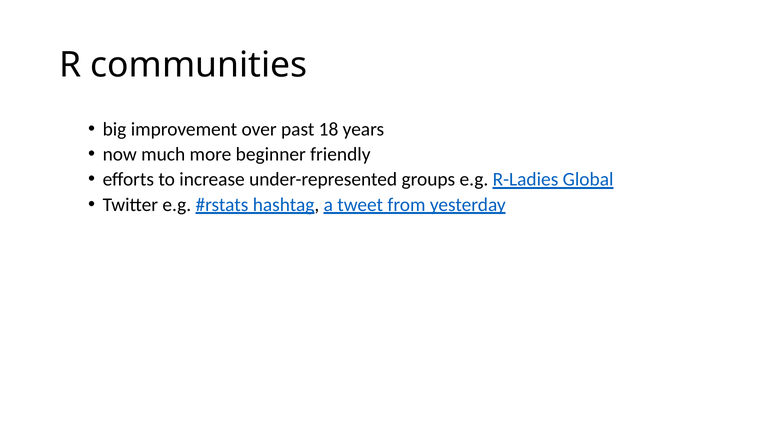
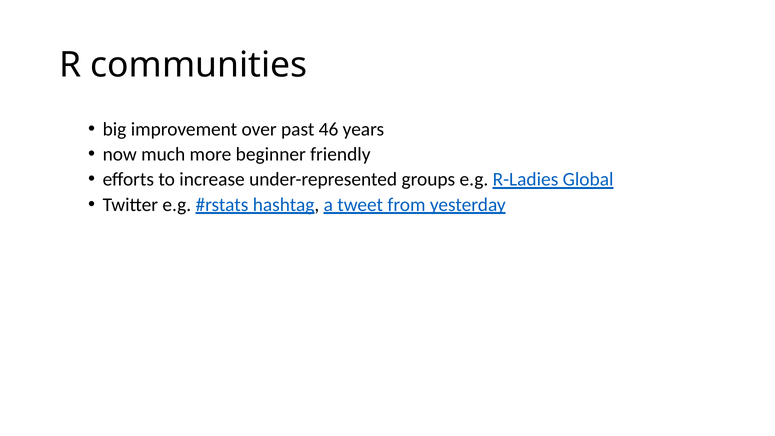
18: 18 -> 46
